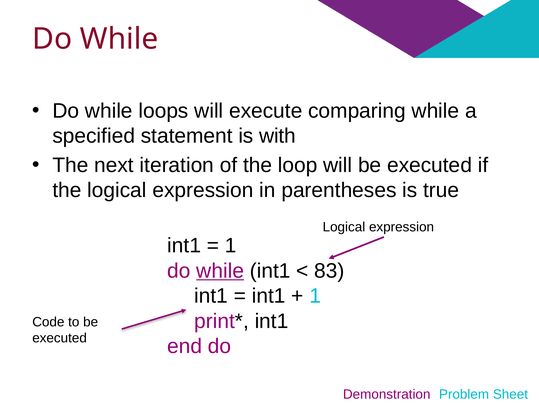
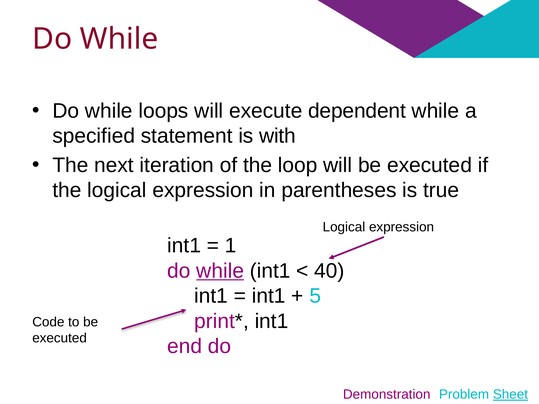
comparing: comparing -> dependent
83: 83 -> 40
1 at (315, 296): 1 -> 5
Sheet underline: none -> present
